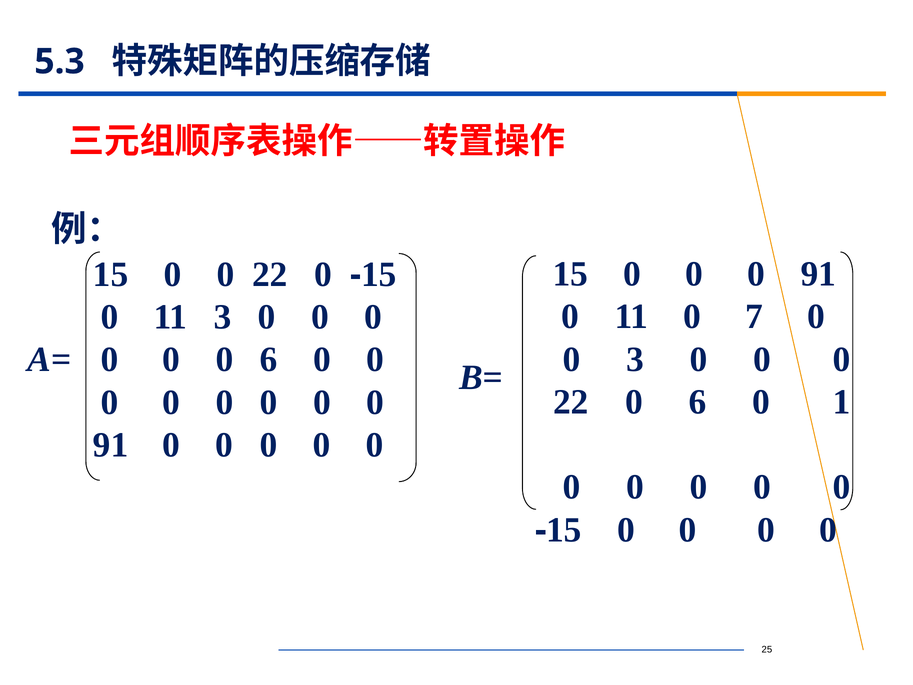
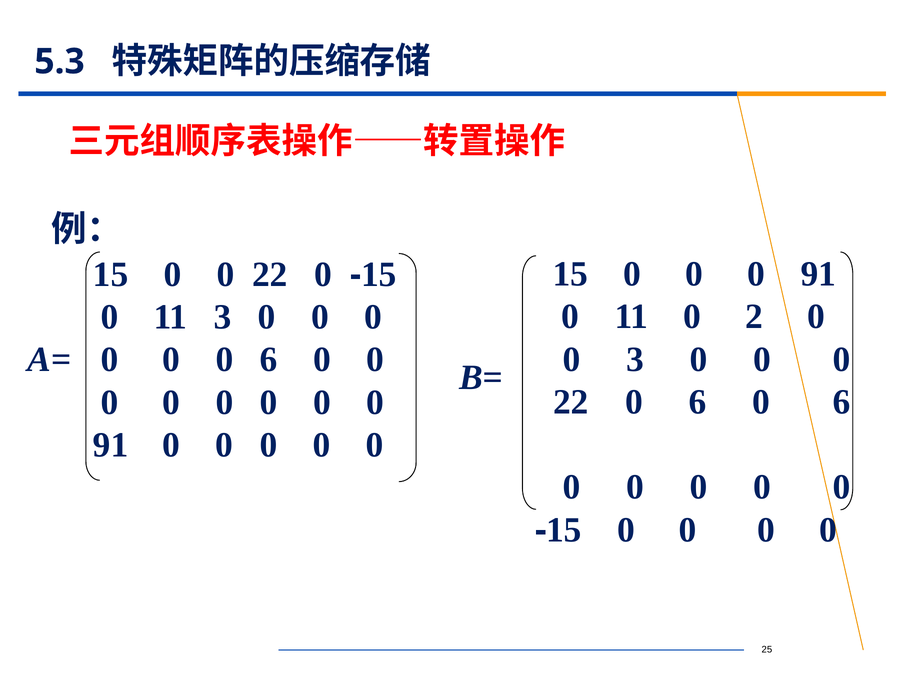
7: 7 -> 2
6 0 1: 1 -> 6
